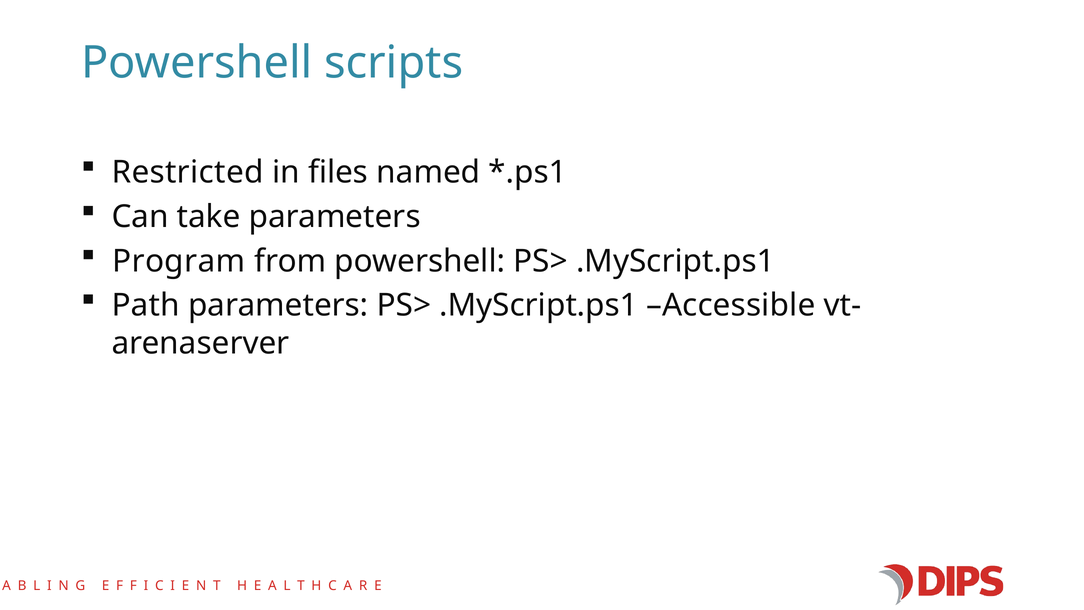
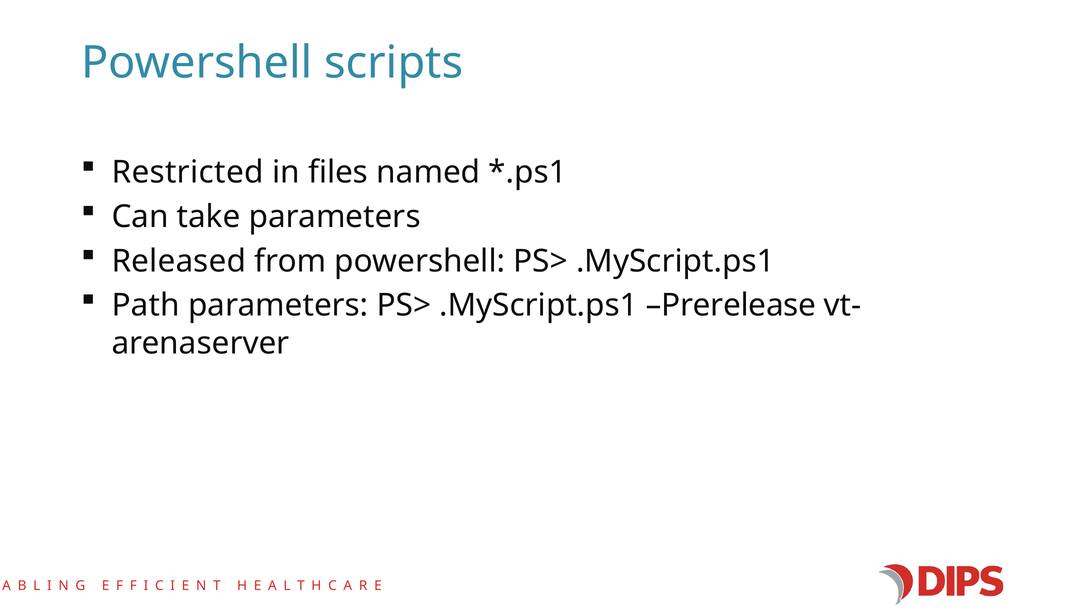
Program: Program -> Released
Accessible: Accessible -> Prerelease
